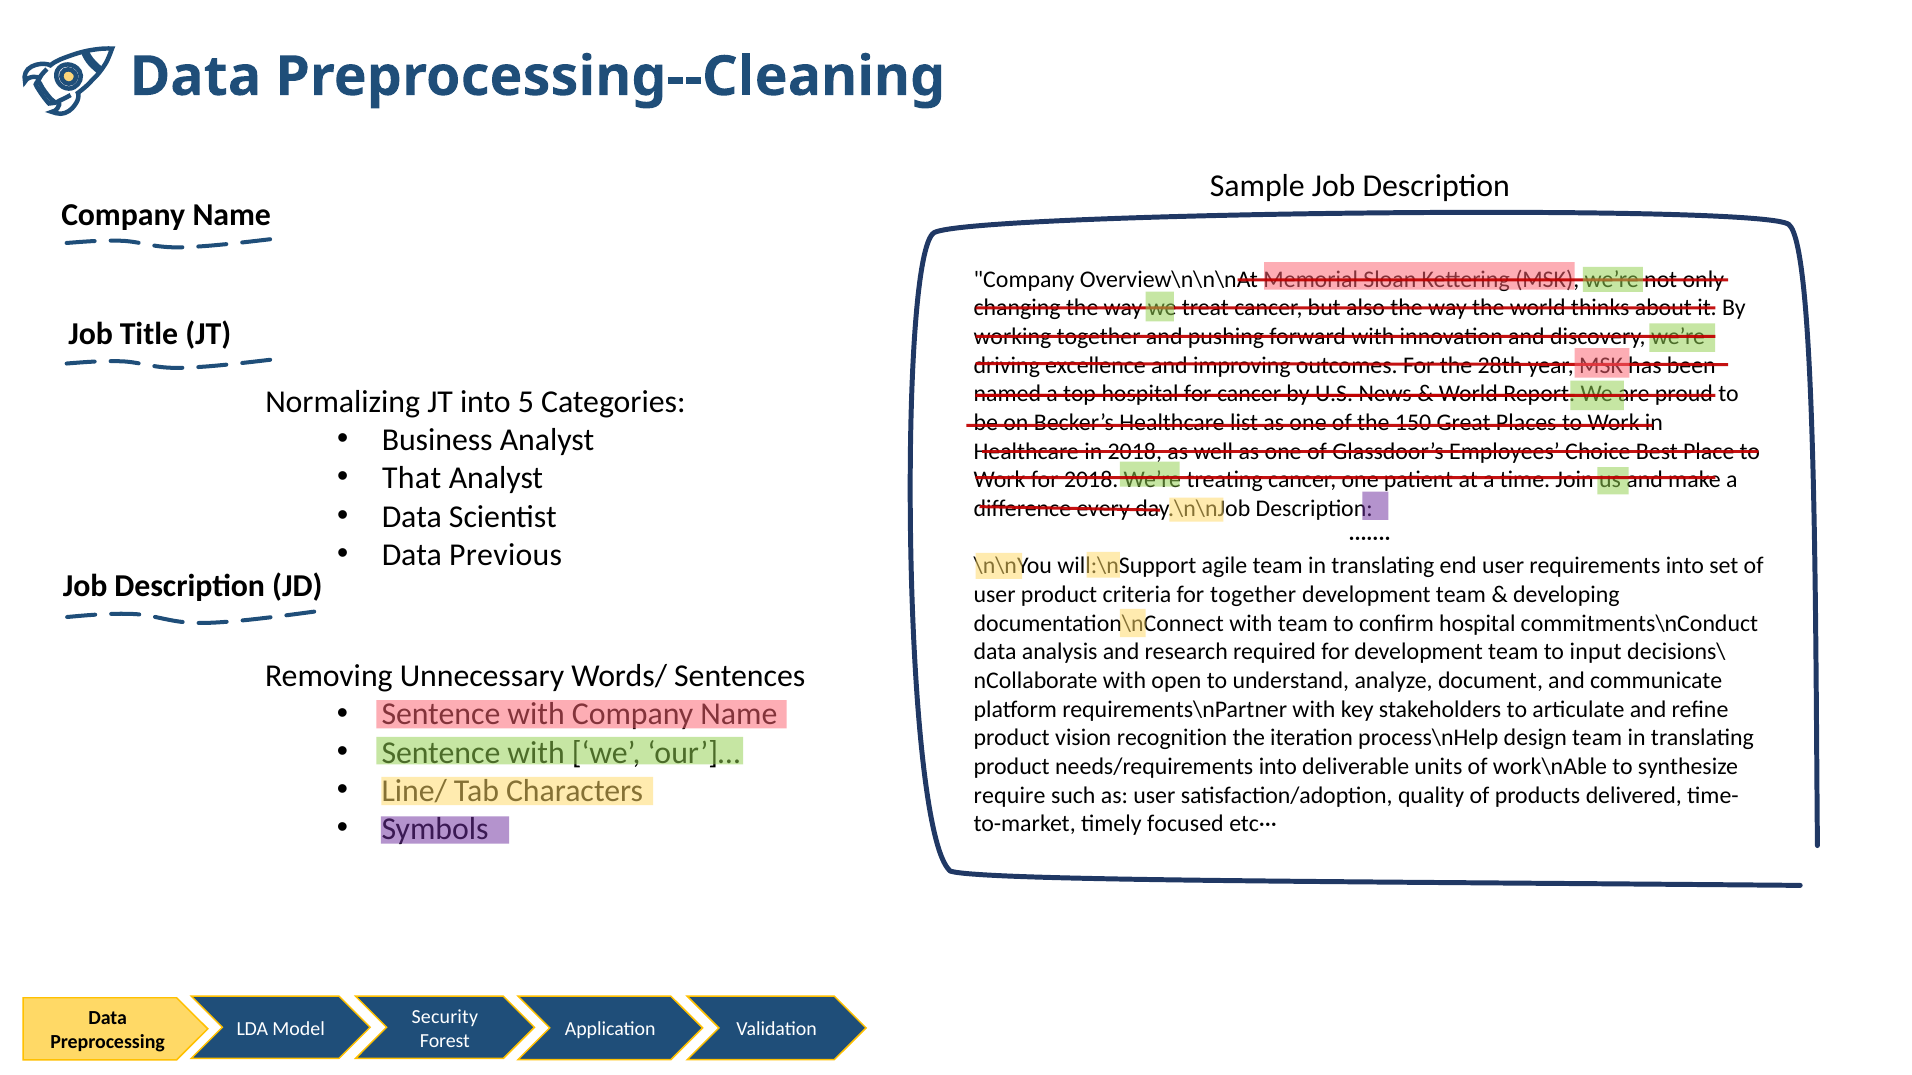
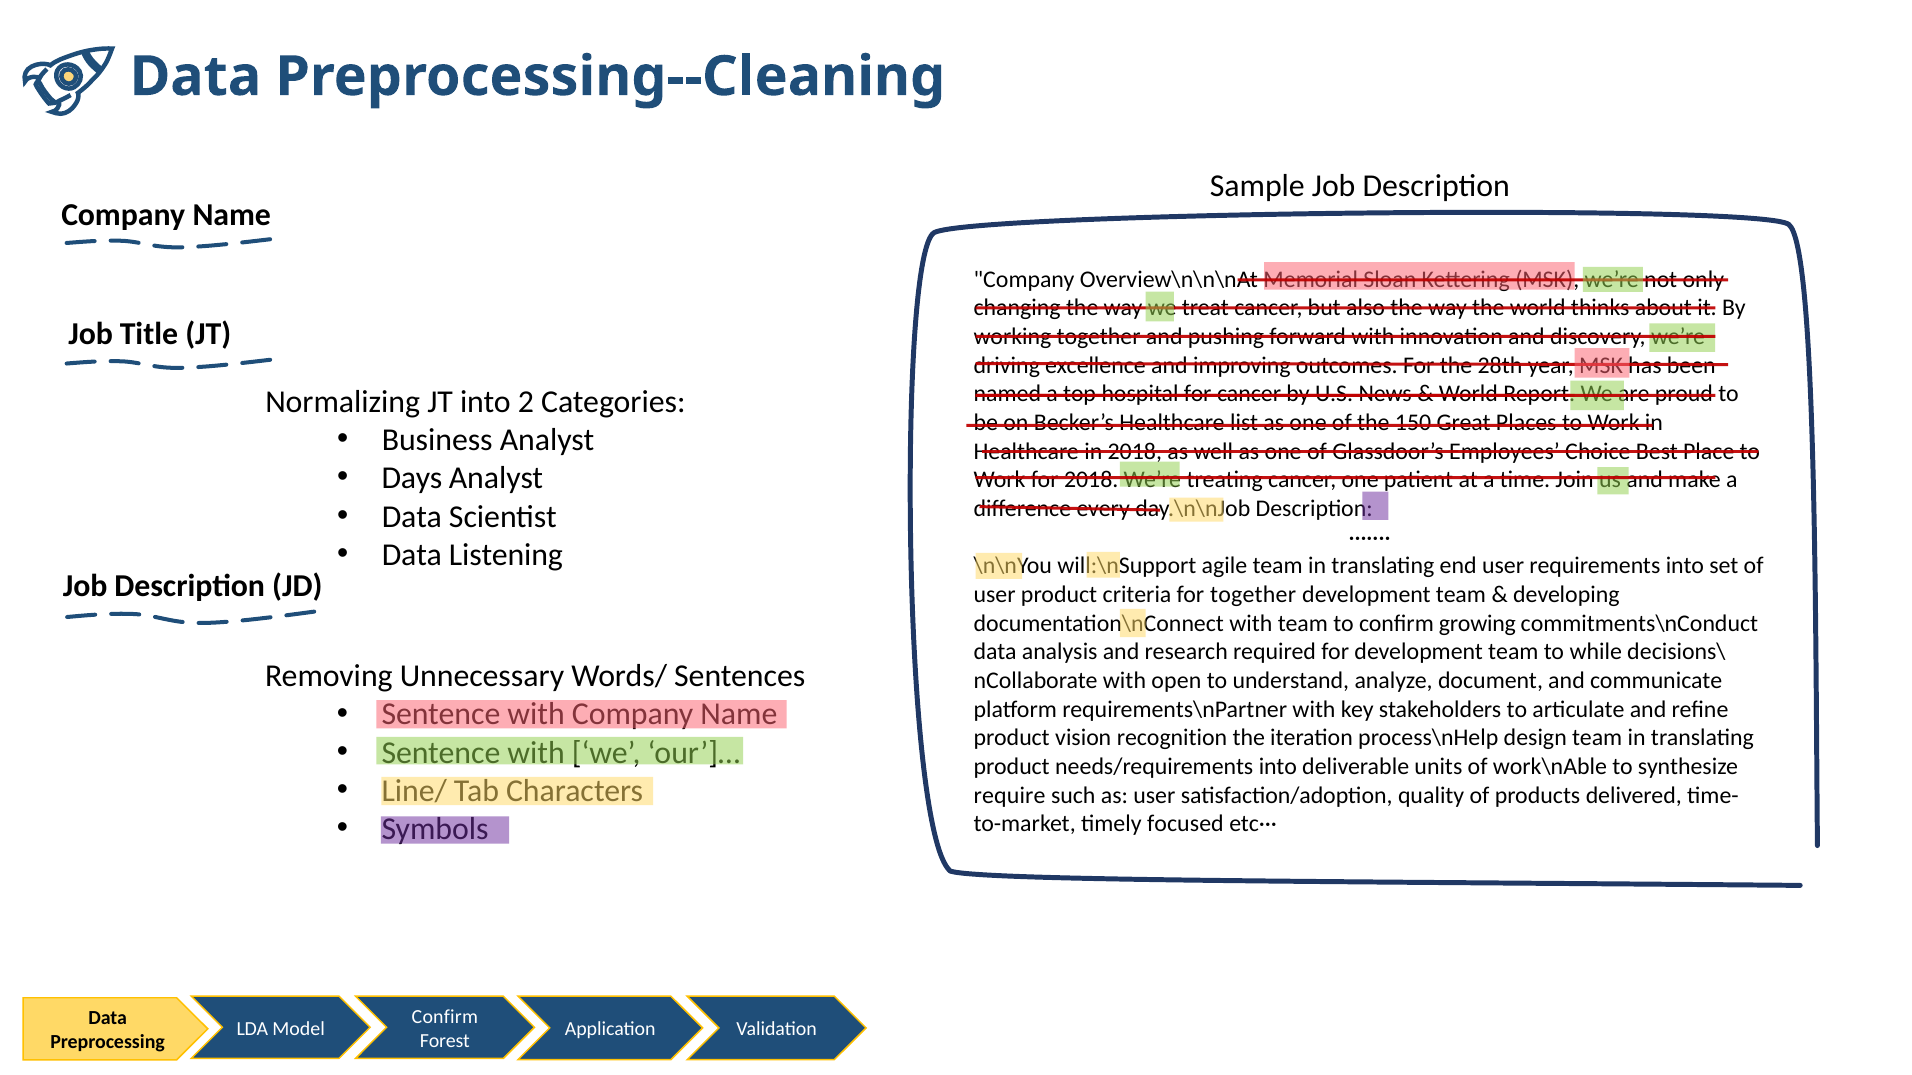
5: 5 -> 2
That: That -> Days
Previous: Previous -> Listening
confirm hospital: hospital -> growing
input: input -> while
Security at (445, 1017): Security -> Confirm
